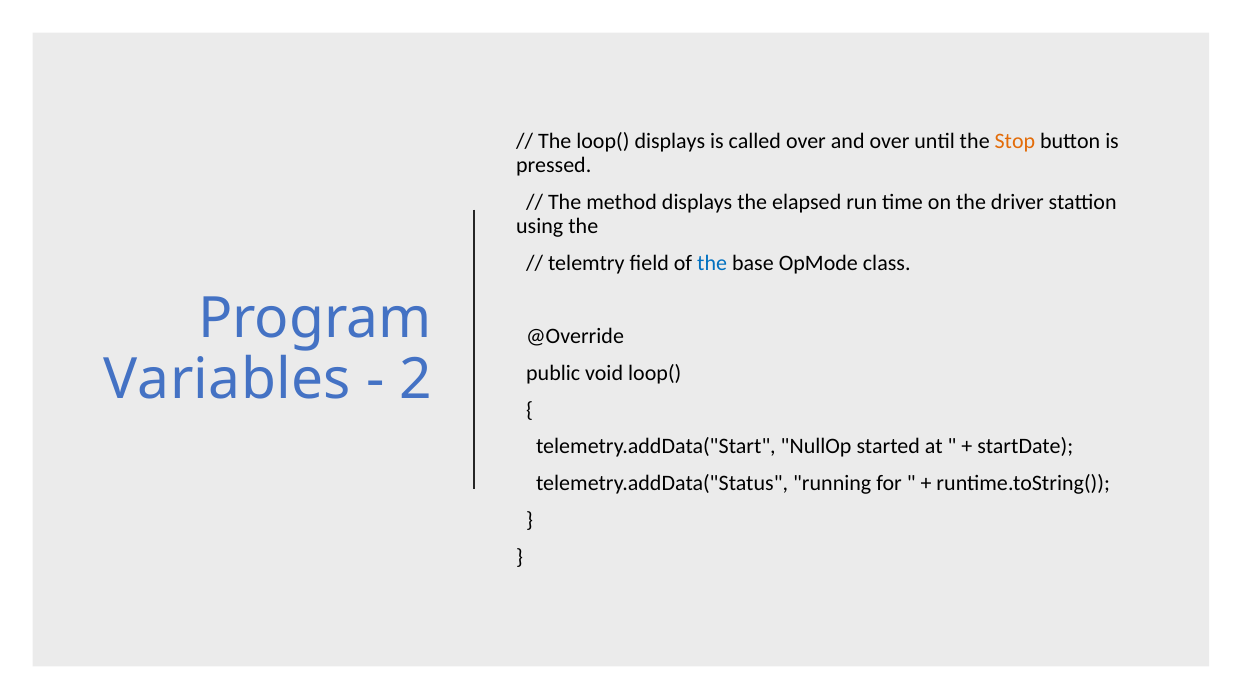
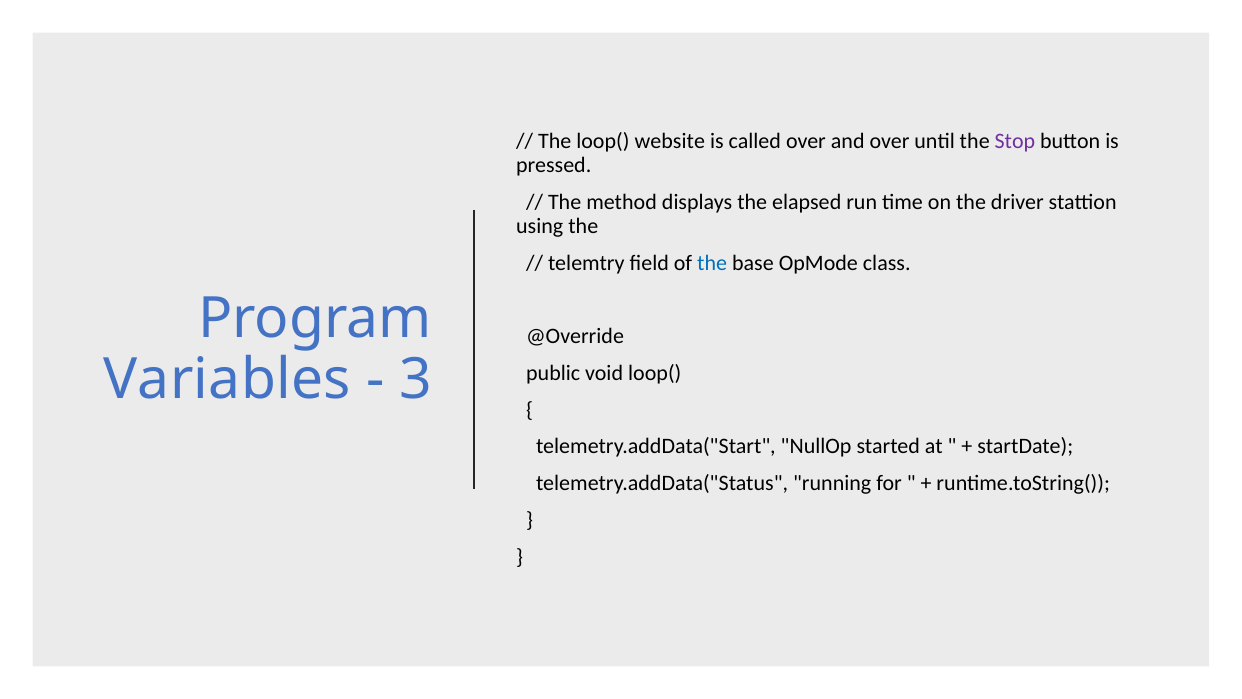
loop( displays: displays -> website
Stop colour: orange -> purple
2: 2 -> 3
